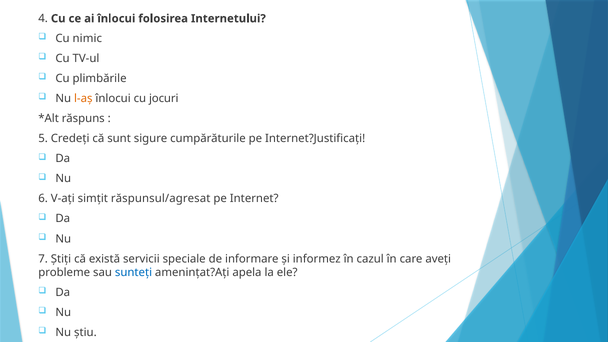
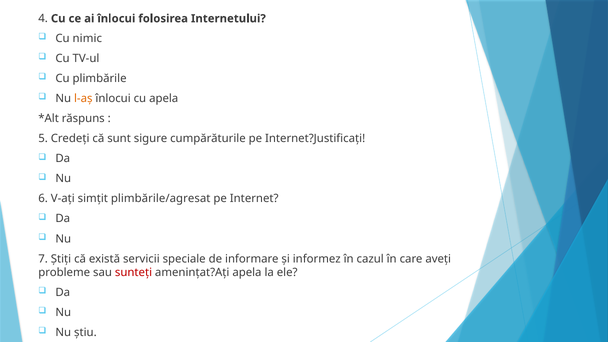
cu jocuri: jocuri -> apela
răspunsul/agresat: răspunsul/agresat -> plimbările/agresat
sunteți colour: blue -> red
